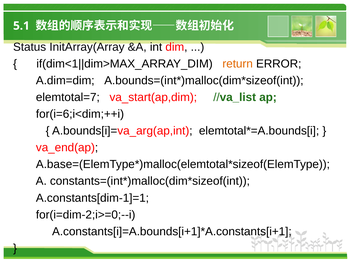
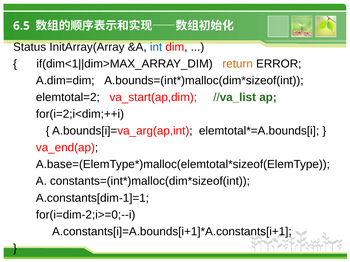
5.1: 5.1 -> 6.5
int colour: black -> blue
elemtotal=7: elemtotal=7 -> elemtotal=2
for(i=6;i<dim;++i: for(i=6;i<dim;++i -> for(i=2;i<dim;++i
